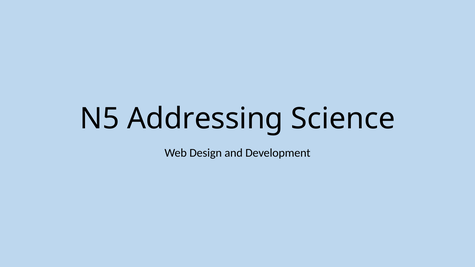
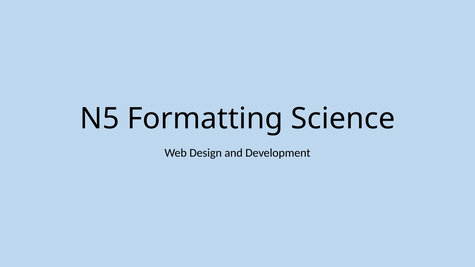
Addressing: Addressing -> Formatting
